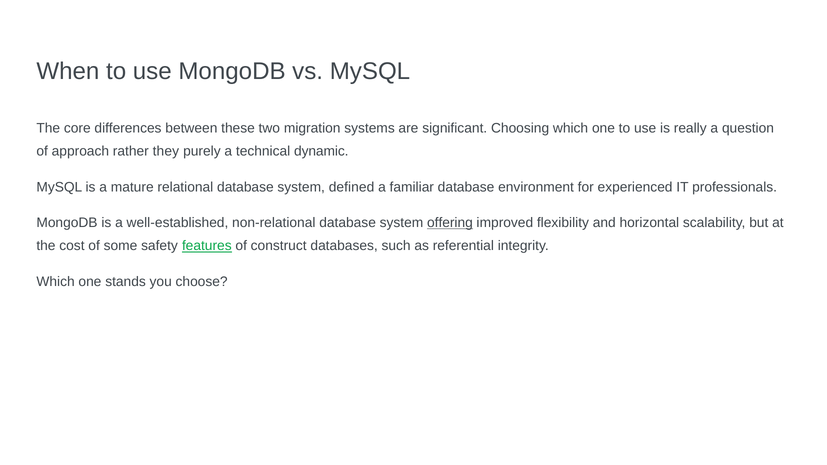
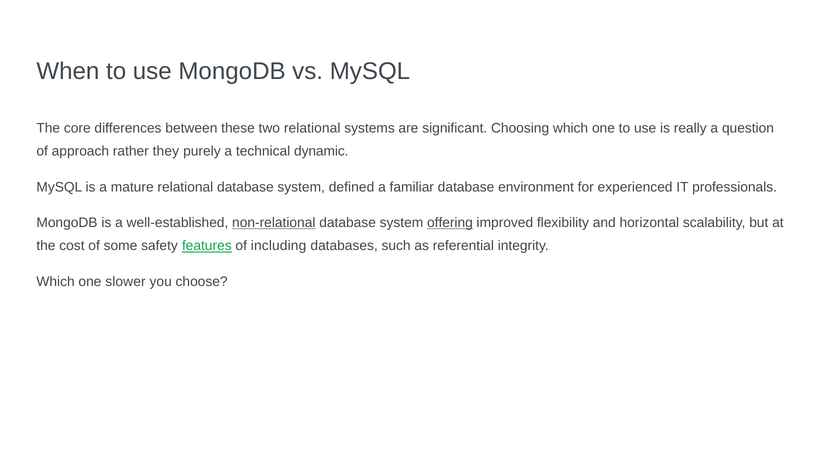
two migration: migration -> relational
non-relational underline: none -> present
construct: construct -> including
stands: stands -> slower
